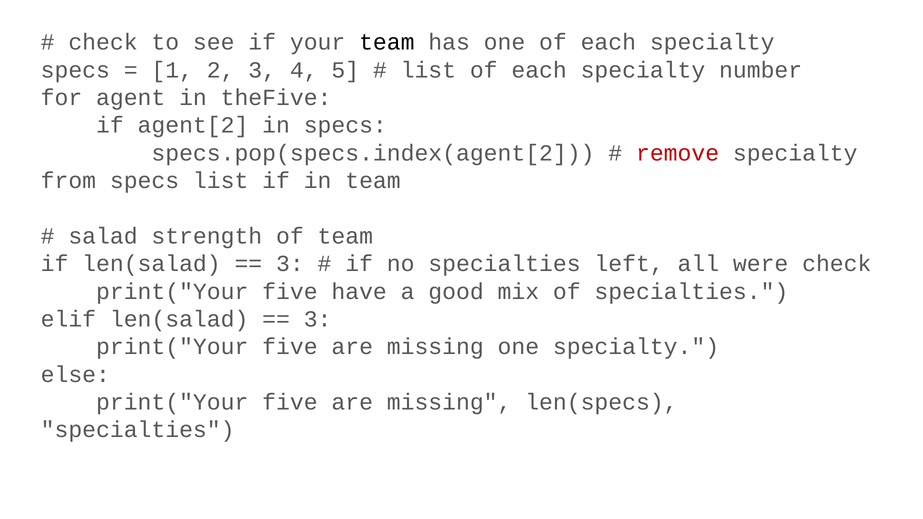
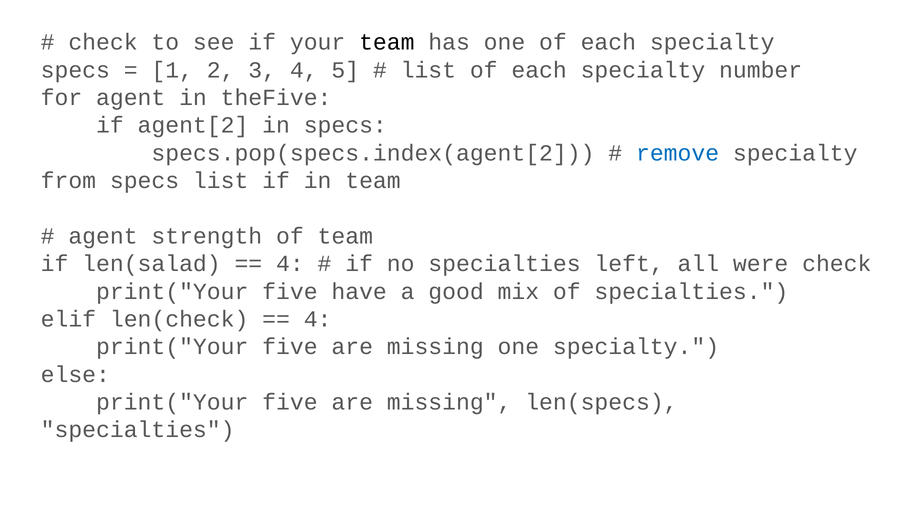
remove colour: red -> blue
salad at (103, 236): salad -> agent
3 at (290, 264): 3 -> 4
elif len(salad: len(salad -> len(check
3 at (318, 319): 3 -> 4
